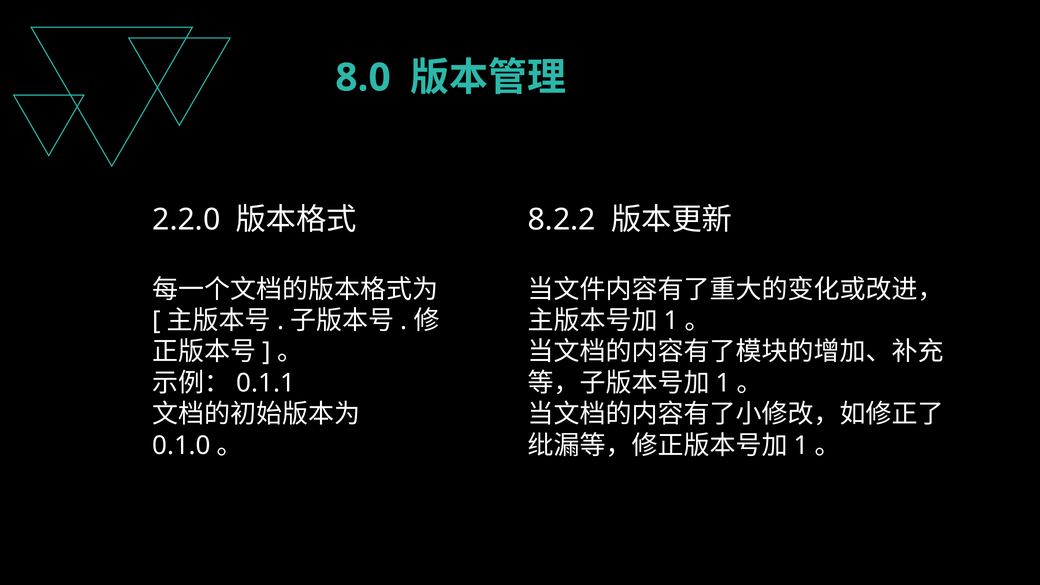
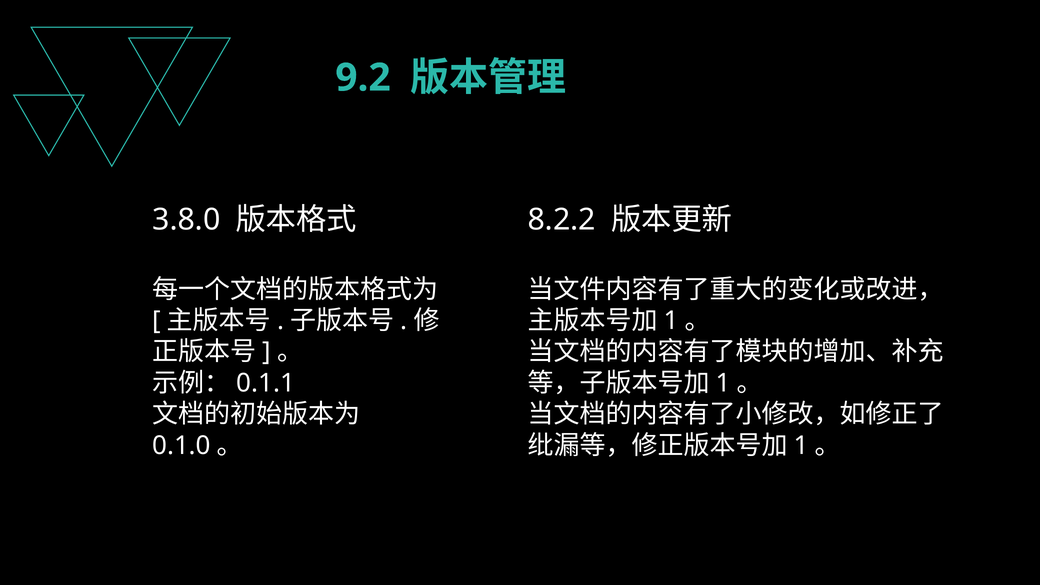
8.0: 8.0 -> 9.2
2.2.0: 2.2.0 -> 3.8.0
